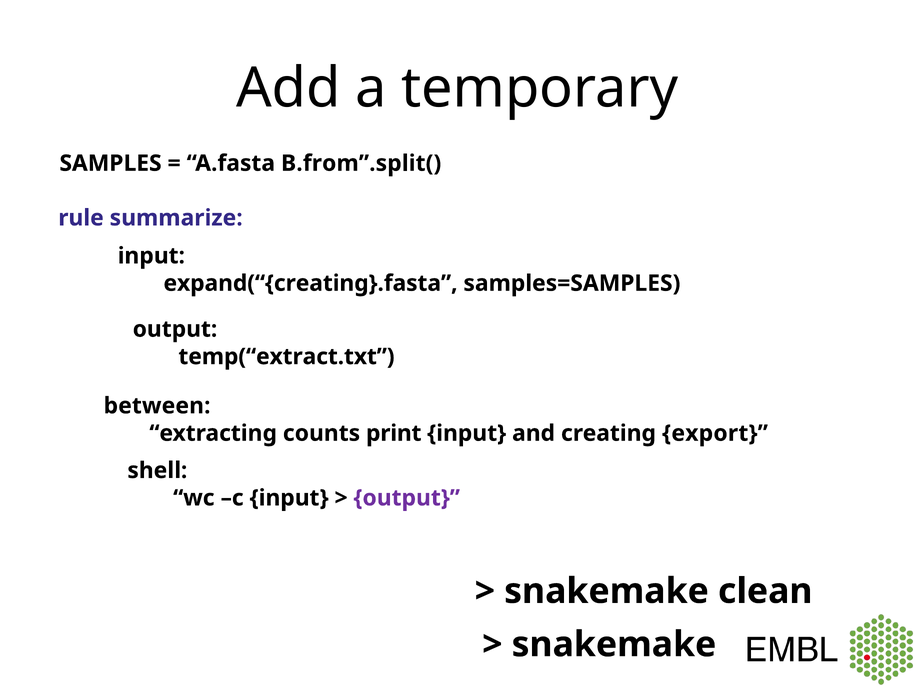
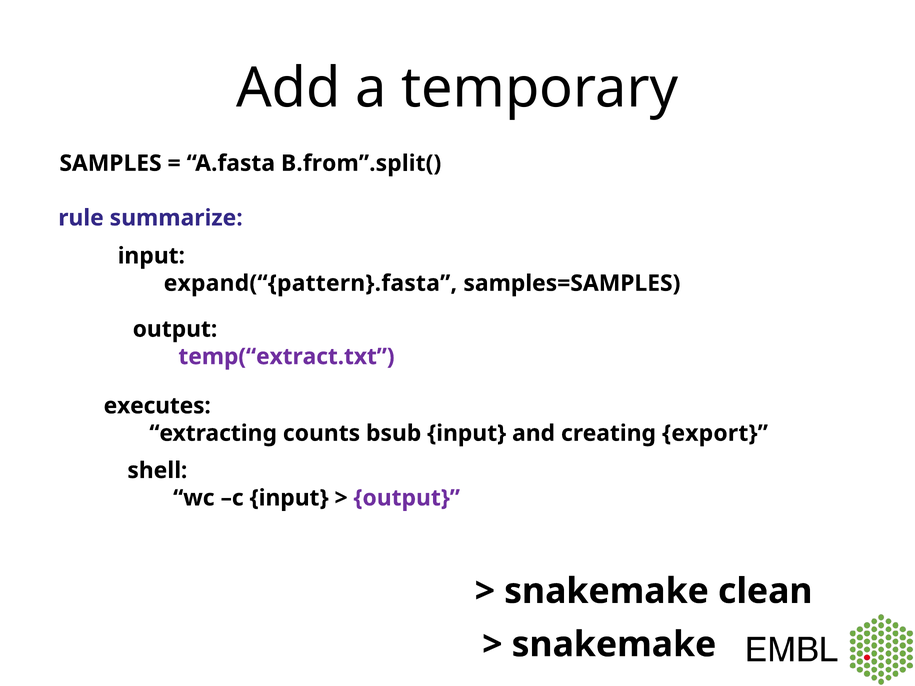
expand(“{creating}.fasta: expand(“{creating}.fasta -> expand(“{pattern}.fasta
temp(“extract.txt colour: black -> purple
between: between -> executes
print: print -> bsub
